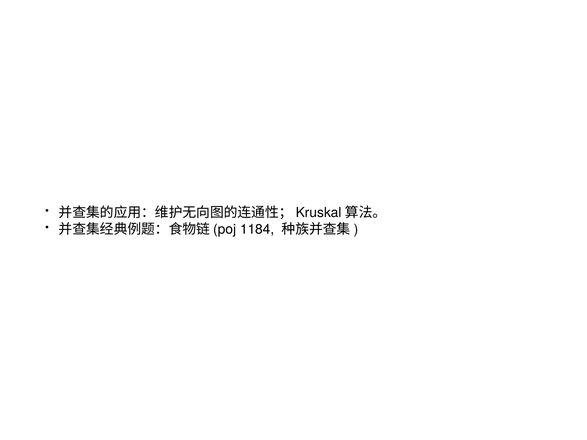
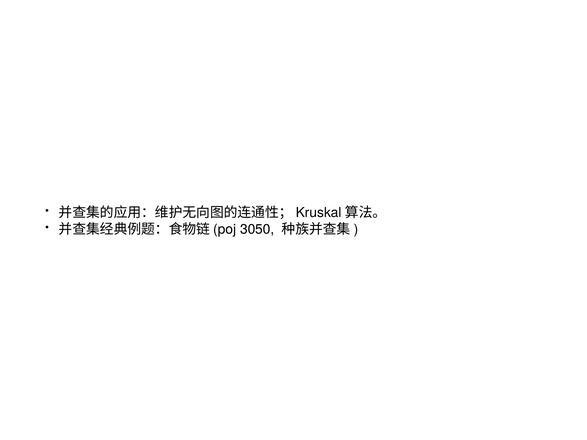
1184: 1184 -> 3050
